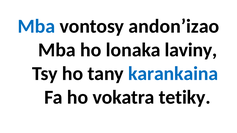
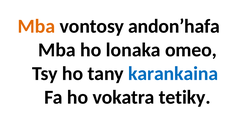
Mba at (36, 26) colour: blue -> orange
andon’izao: andon’izao -> andon’hafa
laviny: laviny -> omeo
